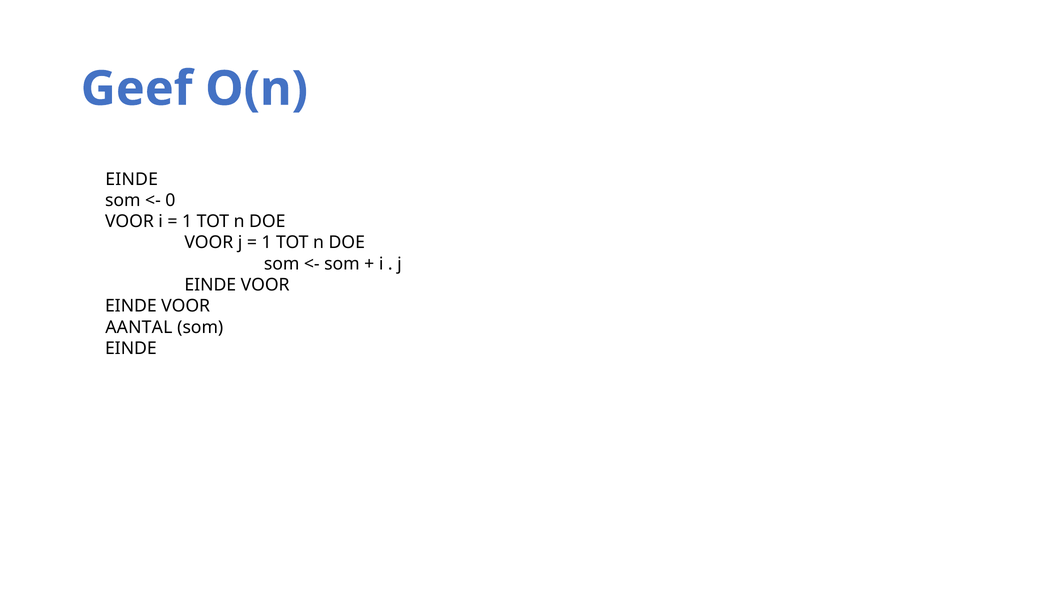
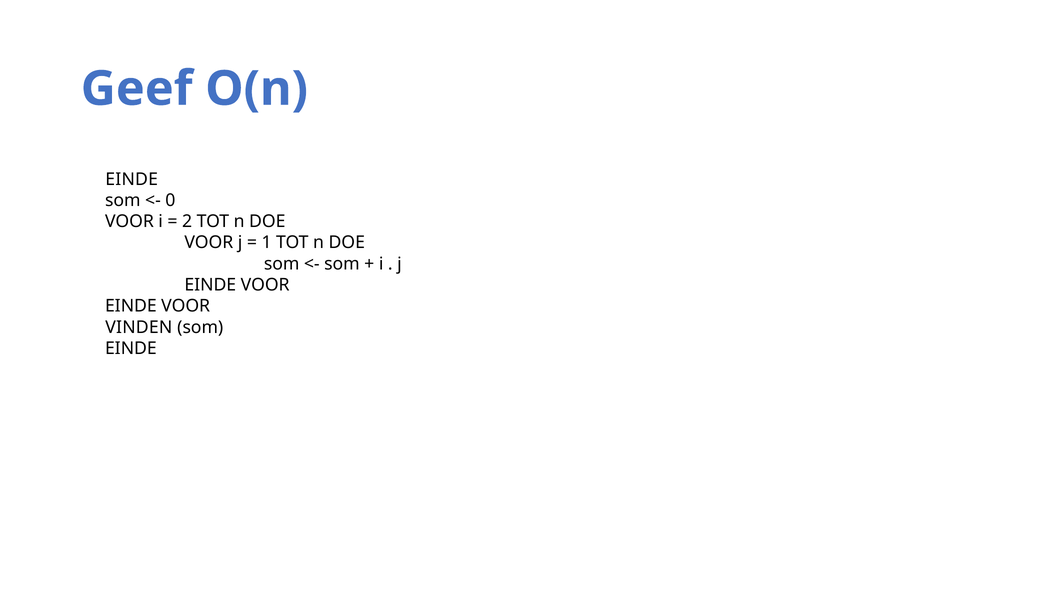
1 at (187, 222): 1 -> 2
AANTAL: AANTAL -> VINDEN
